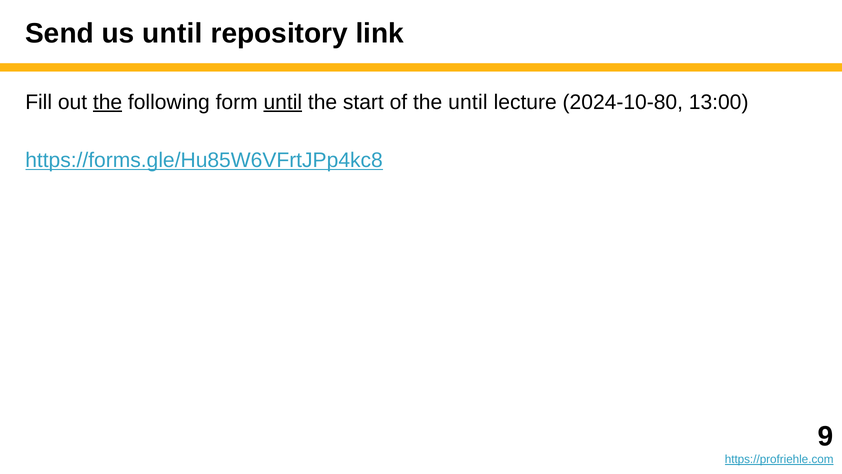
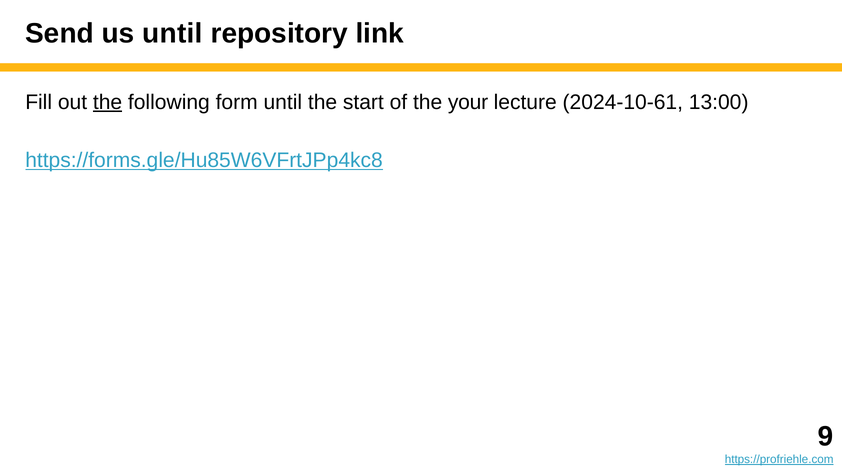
until at (283, 102) underline: present -> none
the until: until -> your
2024-10-80: 2024-10-80 -> 2024-10-61
